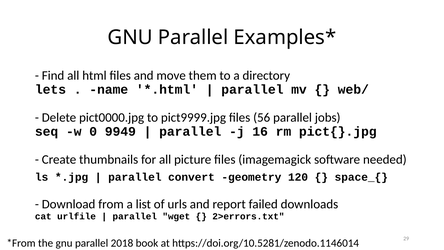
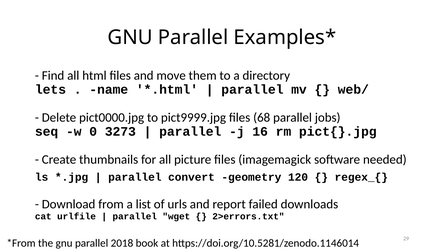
56: 56 -> 68
9949: 9949 -> 3273
space_{: space_{ -> regex_{
